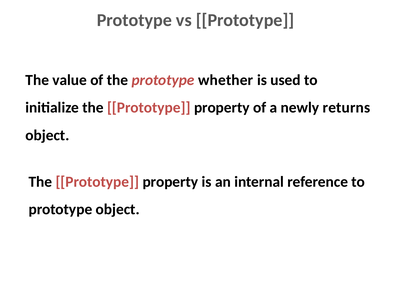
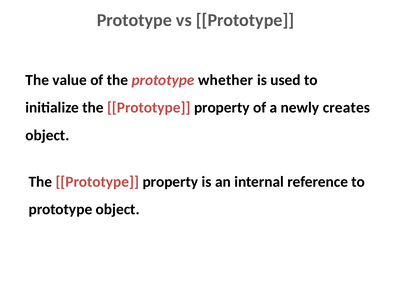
returns: returns -> creates
